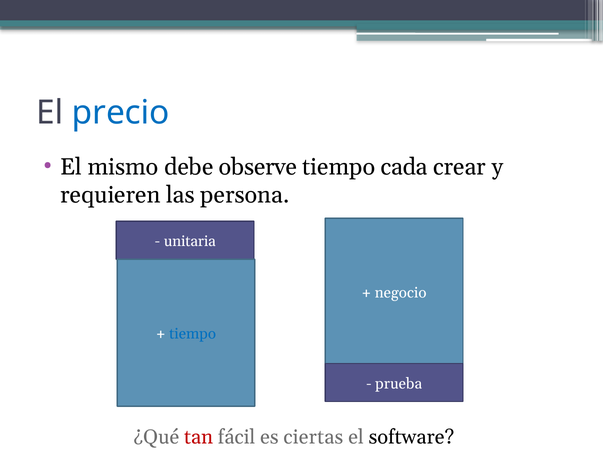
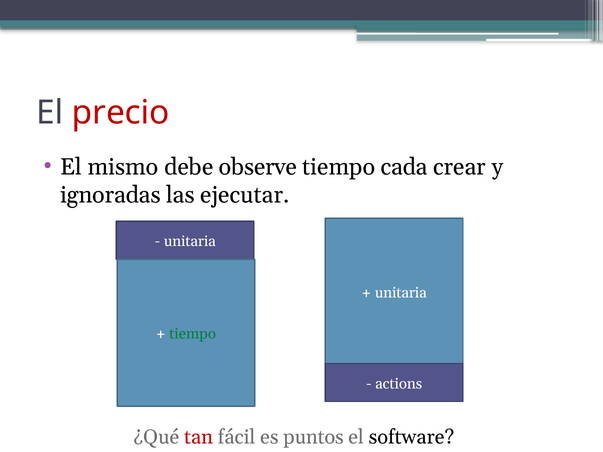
precio colour: blue -> red
requieren: requieren -> ignoradas
persona: persona -> ejecutar
negocio at (401, 293): negocio -> unitaria
tiempo at (193, 334) colour: blue -> green
prueba: prueba -> actions
ciertas: ciertas -> puntos
